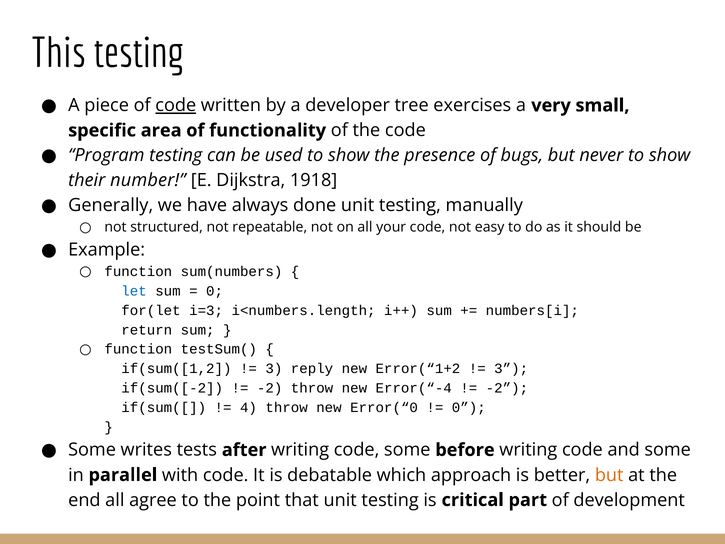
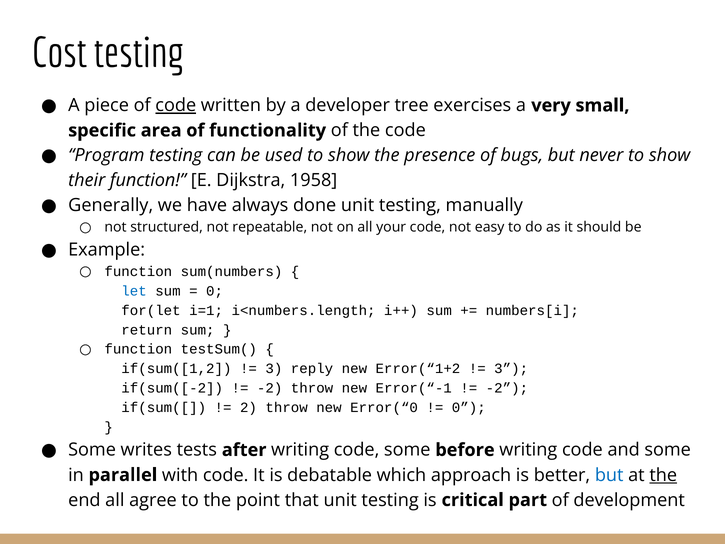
This: This -> Cost
their number: number -> function
1918: 1918 -> 1958
i=3: i=3 -> i=1
Error(“-4: Error(“-4 -> Error(“-1
4: 4 -> 2
but at (609, 475) colour: orange -> blue
the at (663, 475) underline: none -> present
